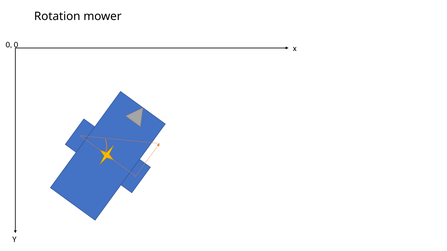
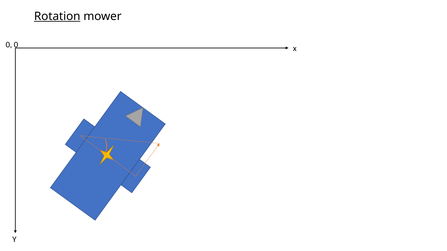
Rotation underline: none -> present
